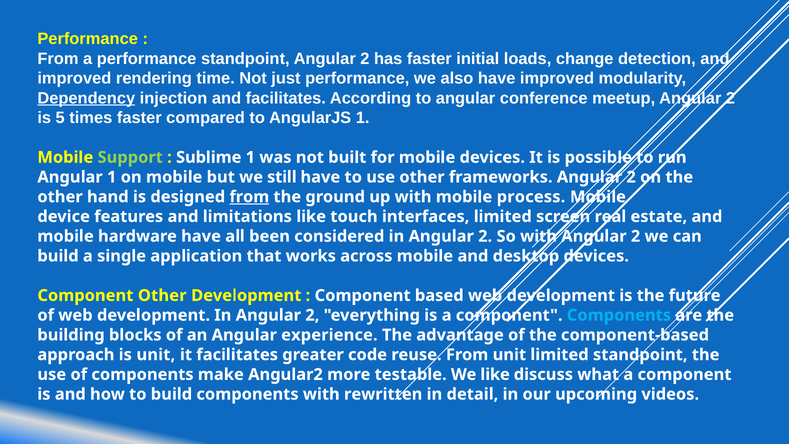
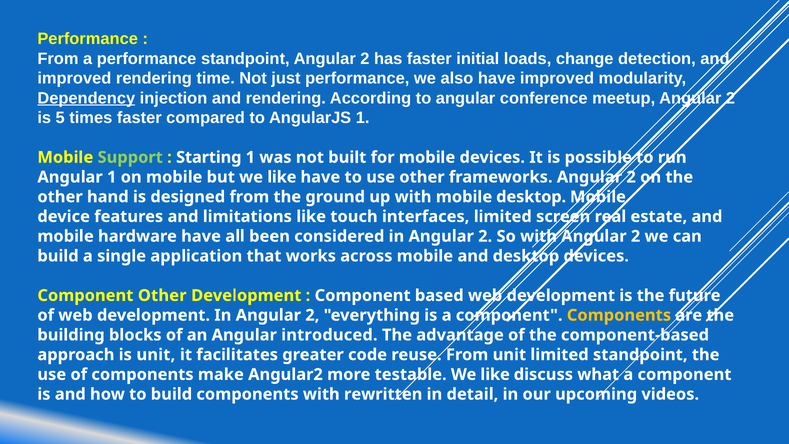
and facilitates: facilitates -> rendering
Sublime: Sublime -> Starting
but we still: still -> like
from at (249, 197) underline: present -> none
mobile process: process -> desktop
Components at (619, 315) colour: light blue -> yellow
experience: experience -> introduced
